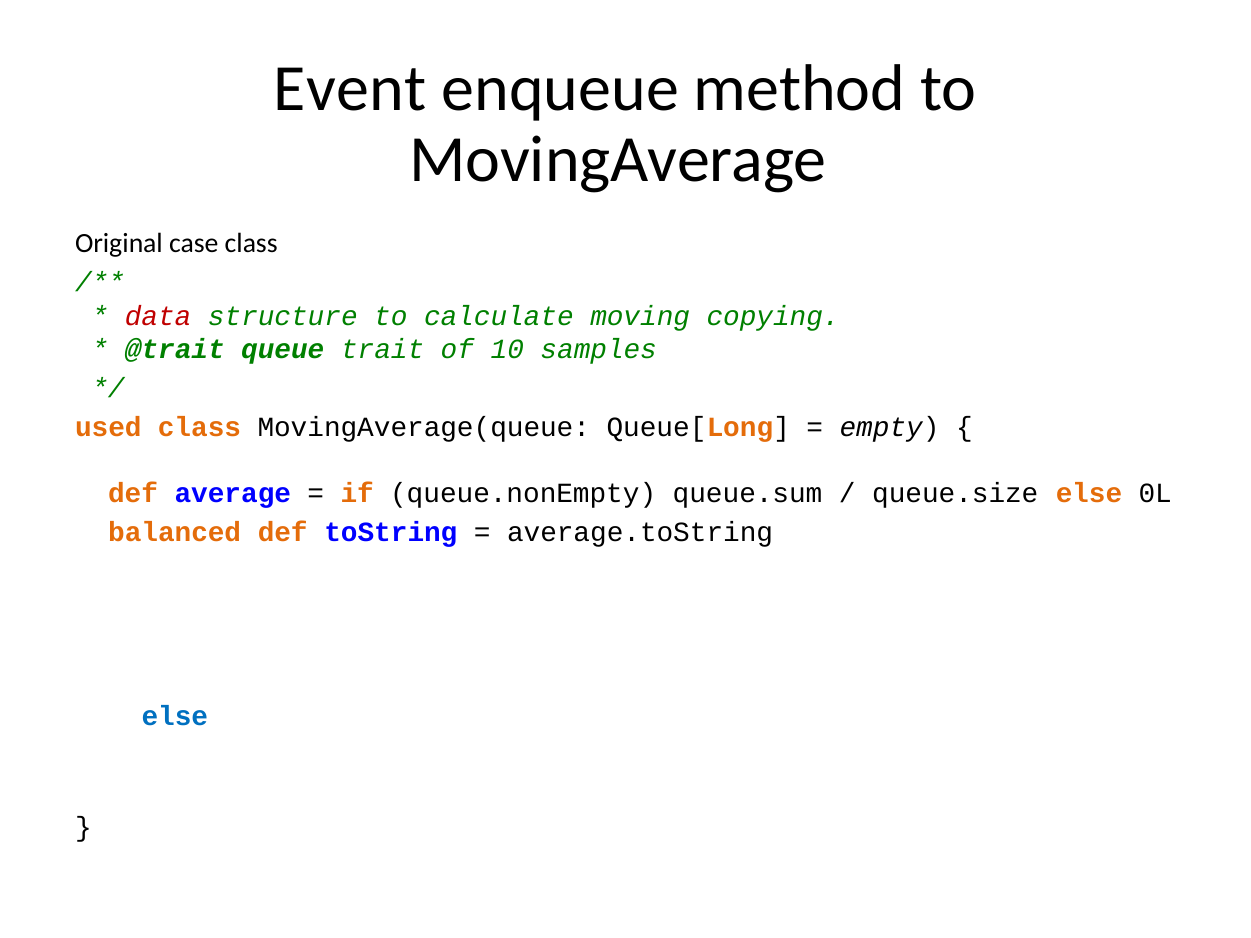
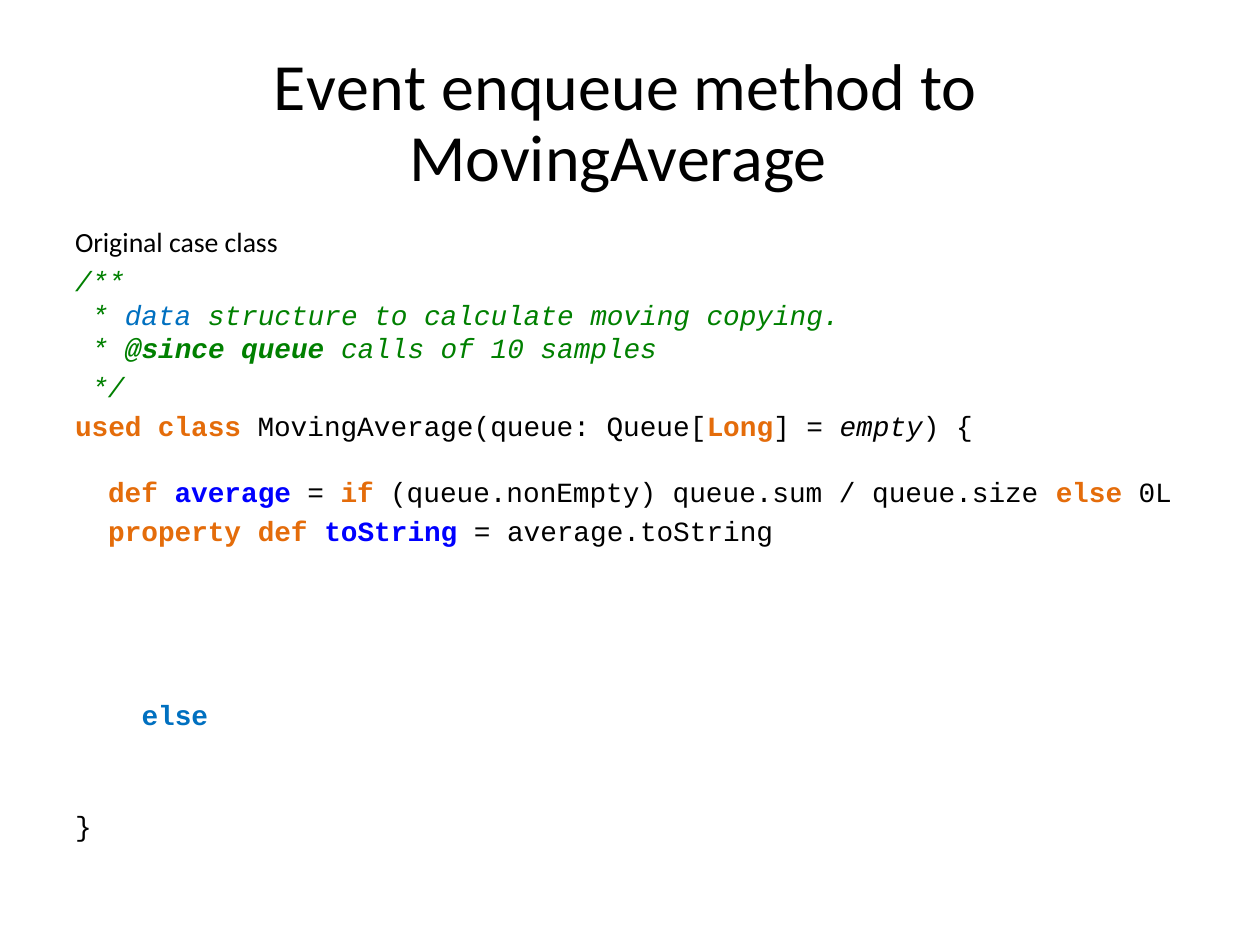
data at (158, 316) colour: red -> blue
@trait: @trait -> @since
trait: trait -> calls
balanced: balanced -> property
